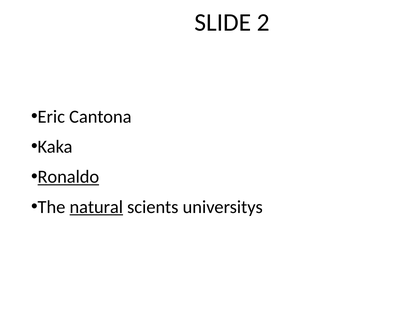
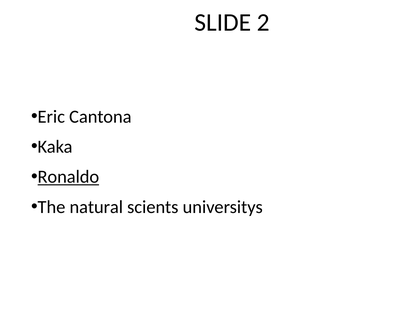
natural underline: present -> none
